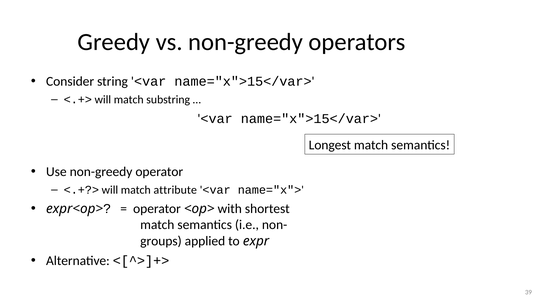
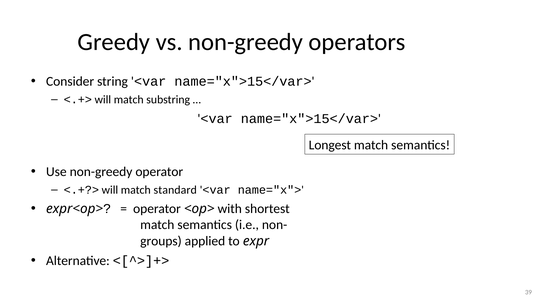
attribute: attribute -> standard
